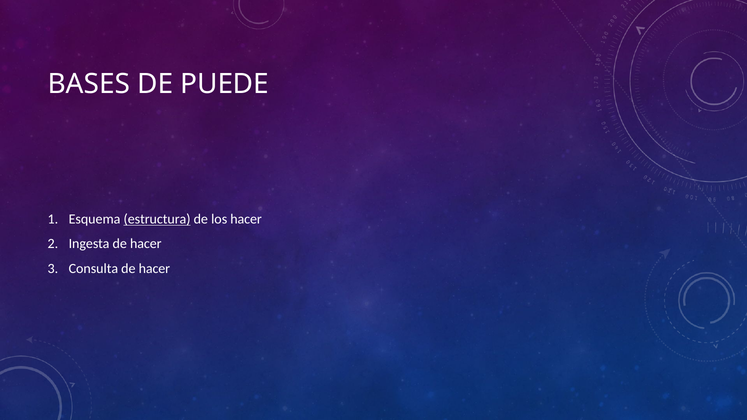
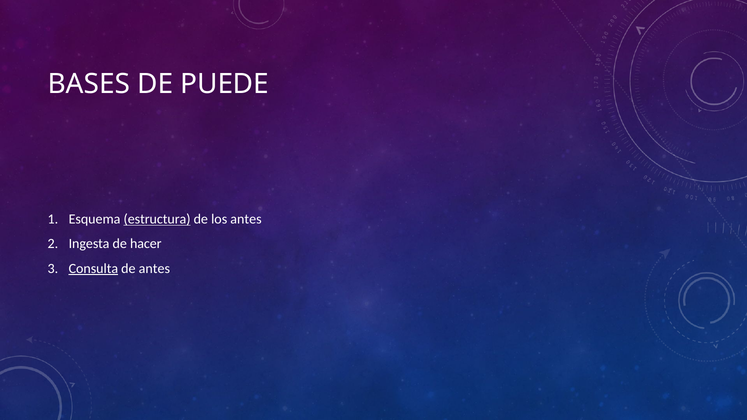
los hacer: hacer -> antes
Consulta underline: none -> present
hacer at (154, 269): hacer -> antes
